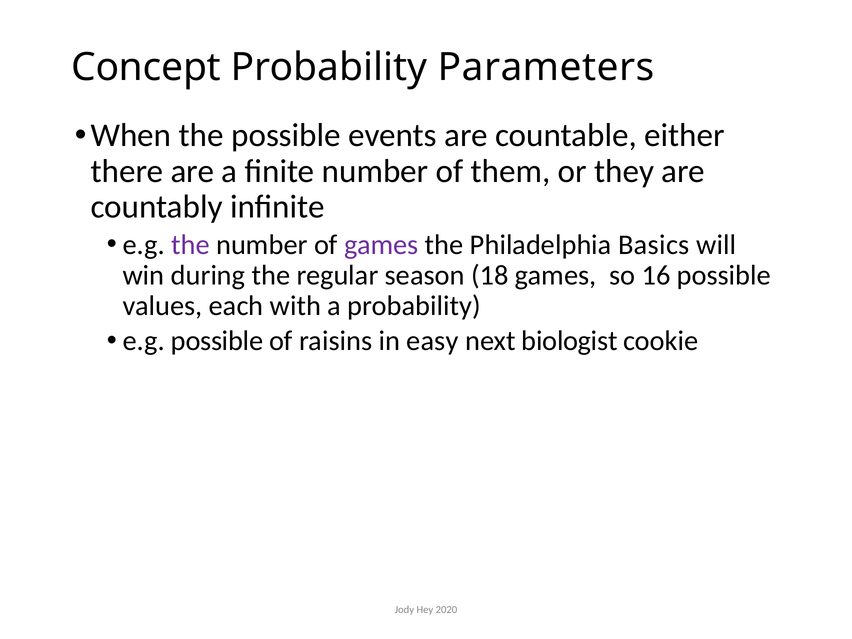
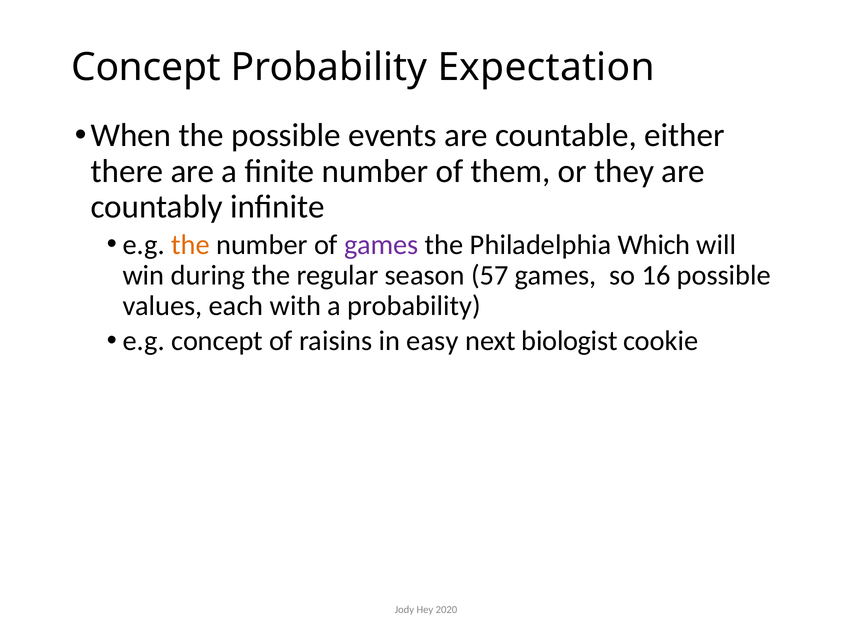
Parameters: Parameters -> Expectation
the at (190, 245) colour: purple -> orange
Basics: Basics -> Which
18: 18 -> 57
e.g possible: possible -> concept
